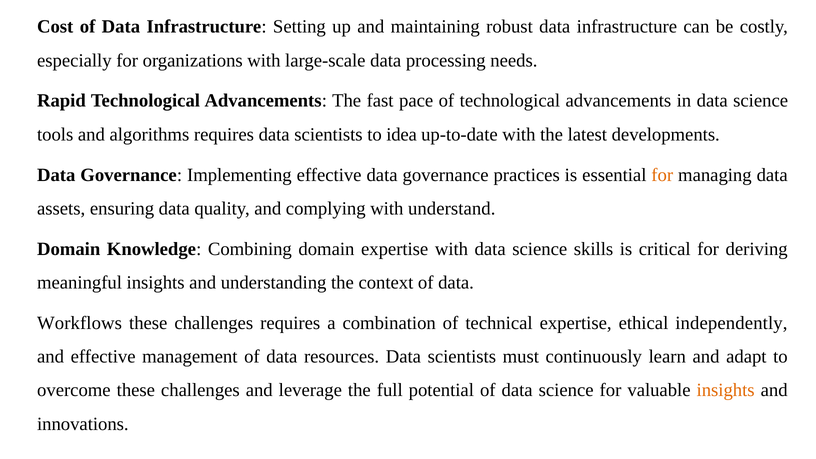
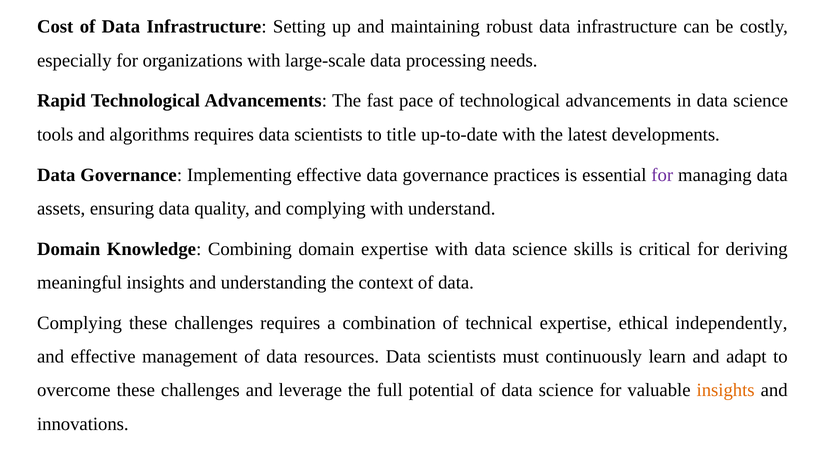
idea: idea -> title
for at (662, 175) colour: orange -> purple
Workflows at (80, 323): Workflows -> Complying
